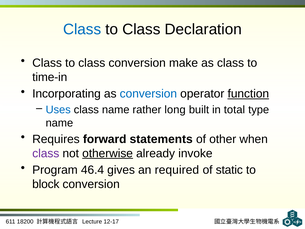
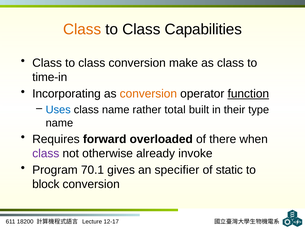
Class at (82, 29) colour: blue -> orange
Declaration: Declaration -> Capabilities
conversion at (148, 94) colour: blue -> orange
long: long -> total
total: total -> their
statements: statements -> overloaded
other: other -> there
otherwise underline: present -> none
46.4: 46.4 -> 70.1
required: required -> specifier
